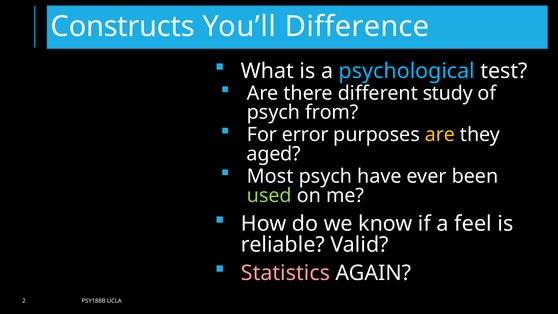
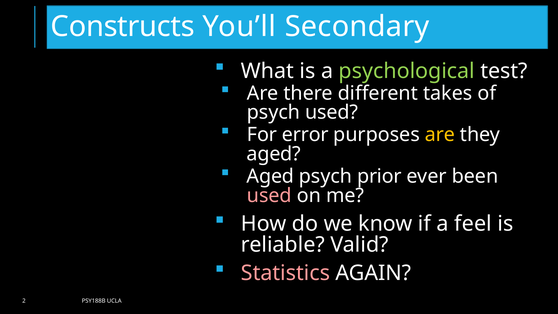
Difference: Difference -> Secondary
psychological colour: light blue -> light green
study: study -> takes
psych from: from -> used
Most at (270, 176): Most -> Aged
have: have -> prior
used at (269, 195) colour: light green -> pink
